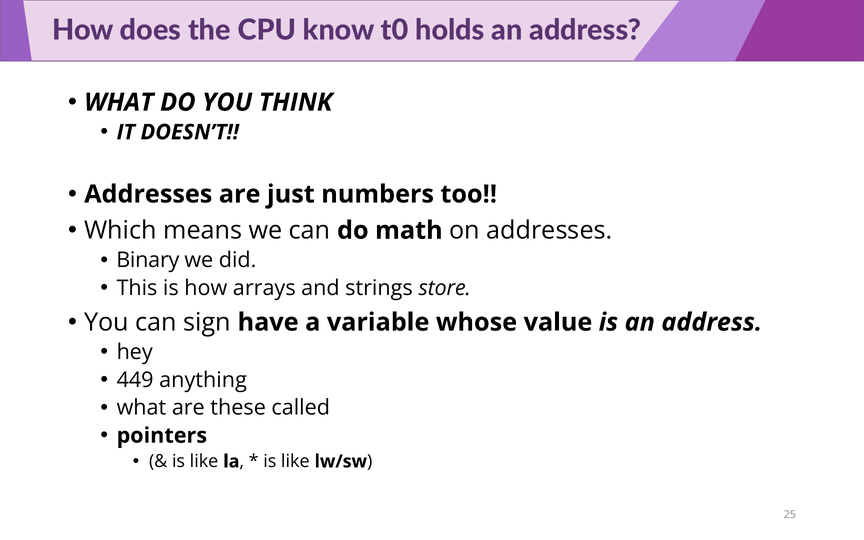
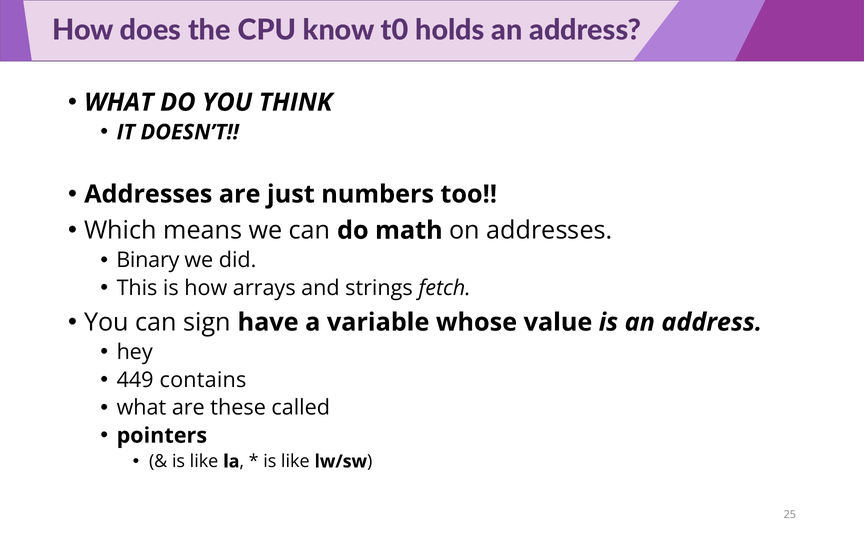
store: store -> fetch
anything: anything -> contains
